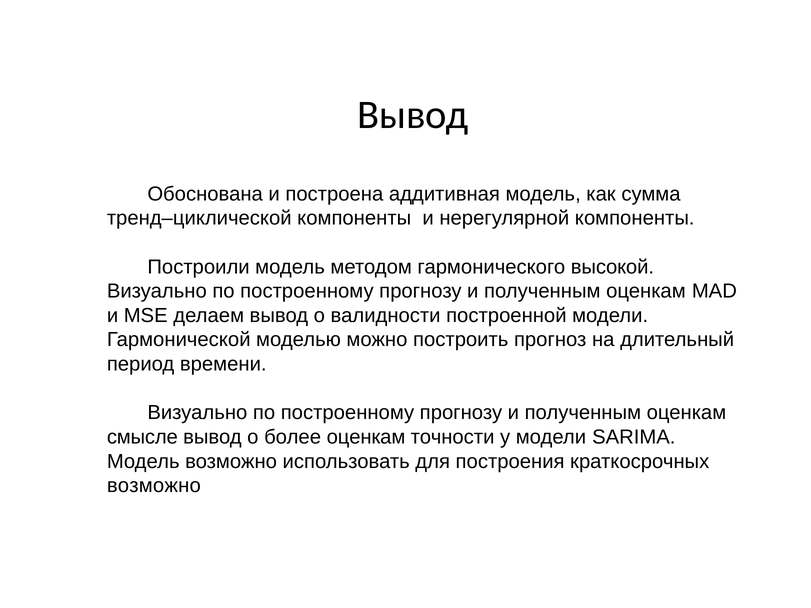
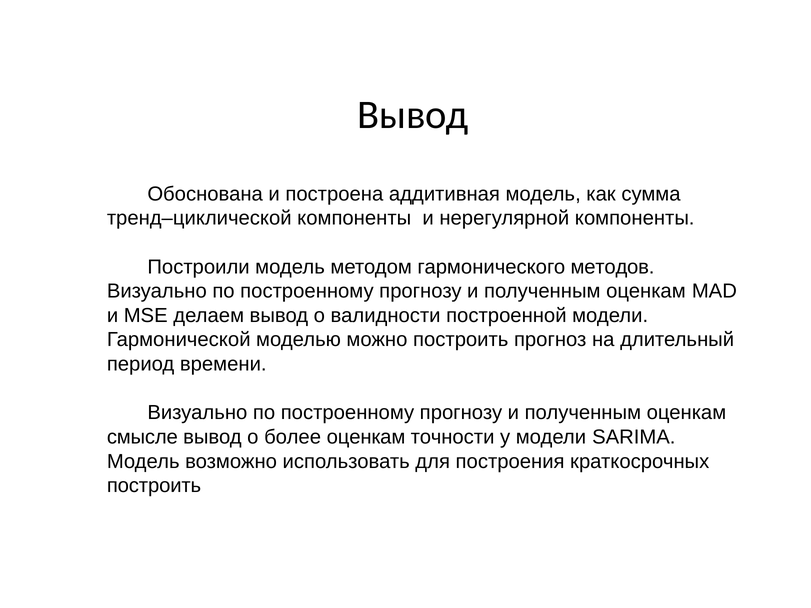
высокой: высокой -> методов
возможно at (154, 486): возможно -> построить
